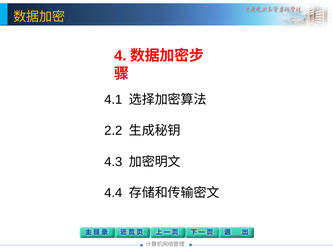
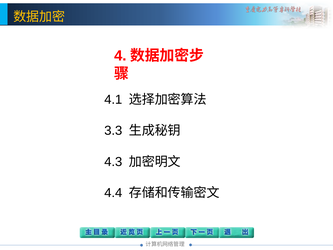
2.2: 2.2 -> 3.3
